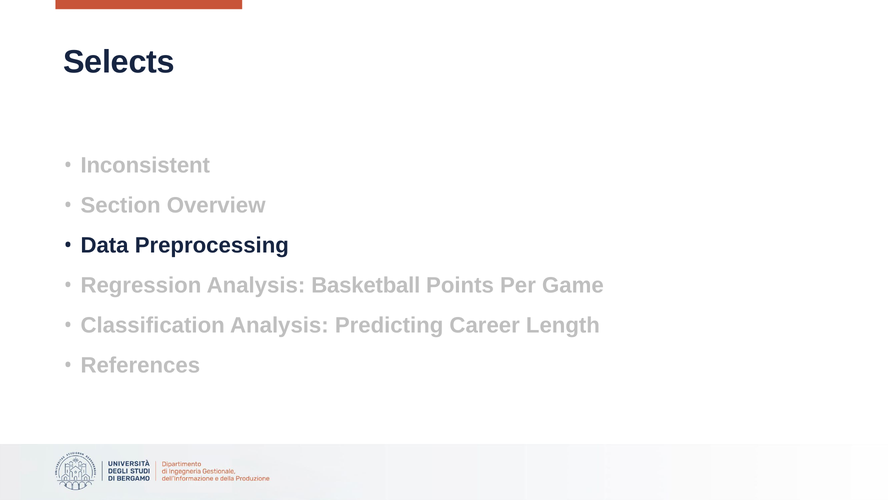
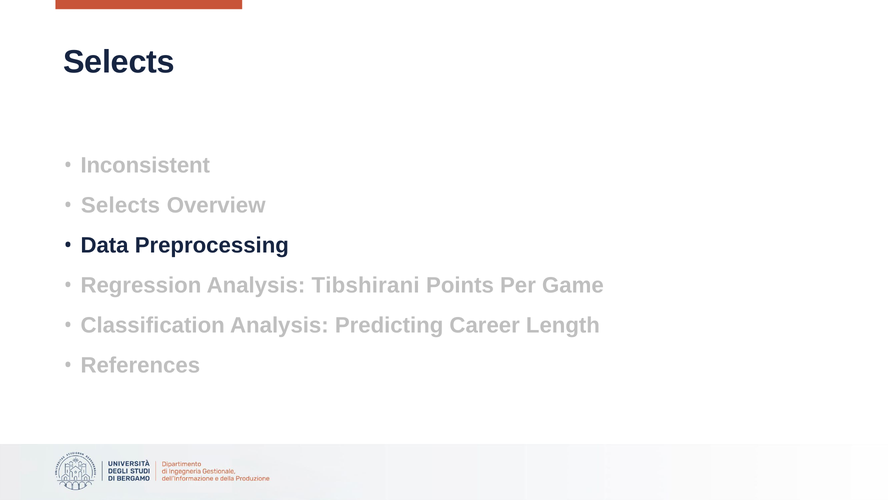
Section at (121, 205): Section -> Selects
Basketball: Basketball -> Tibshirani
